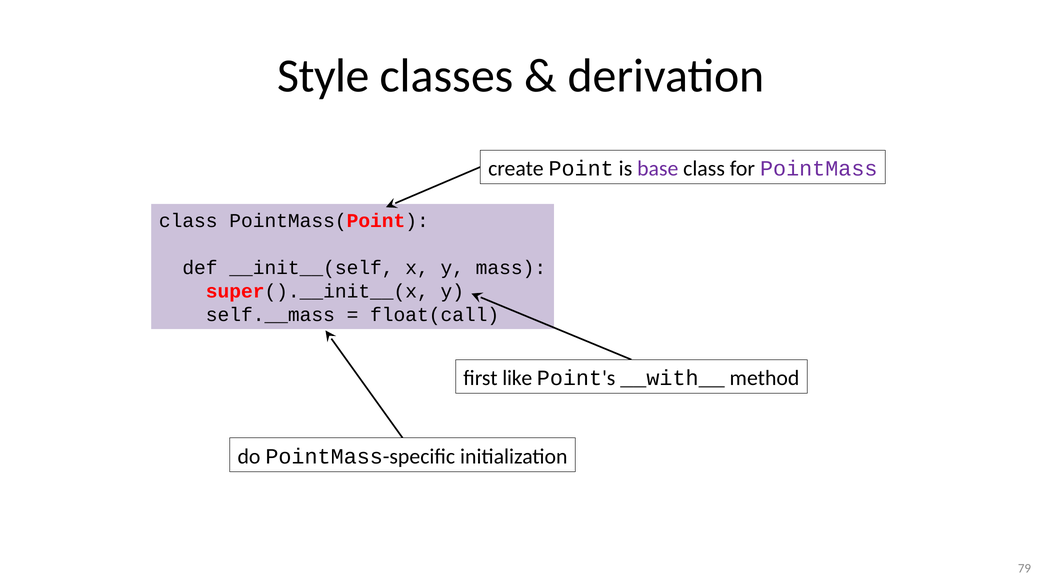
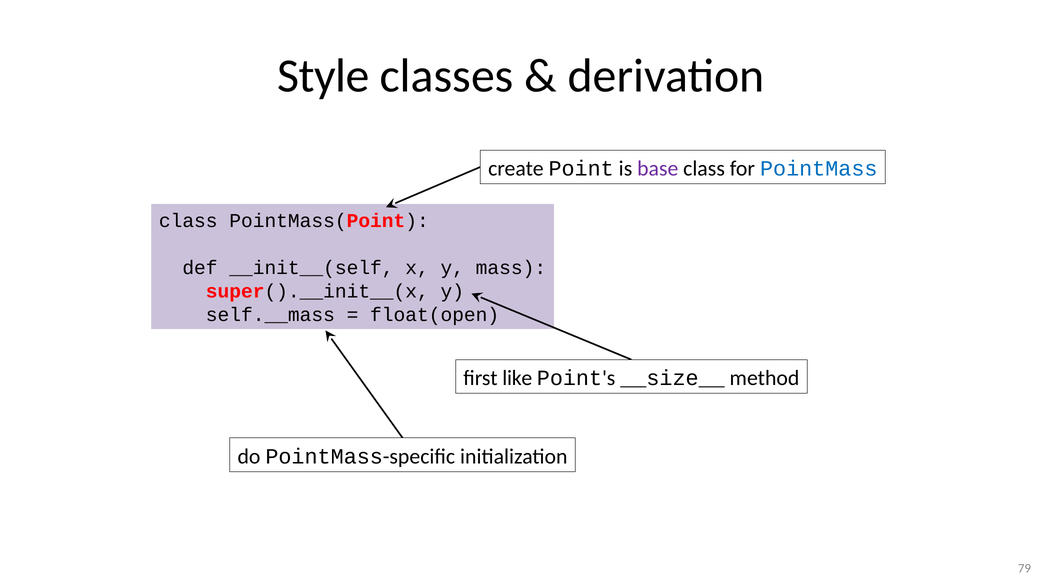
PointMass colour: purple -> blue
float(call: float(call -> float(open
__with__: __with__ -> __size__
